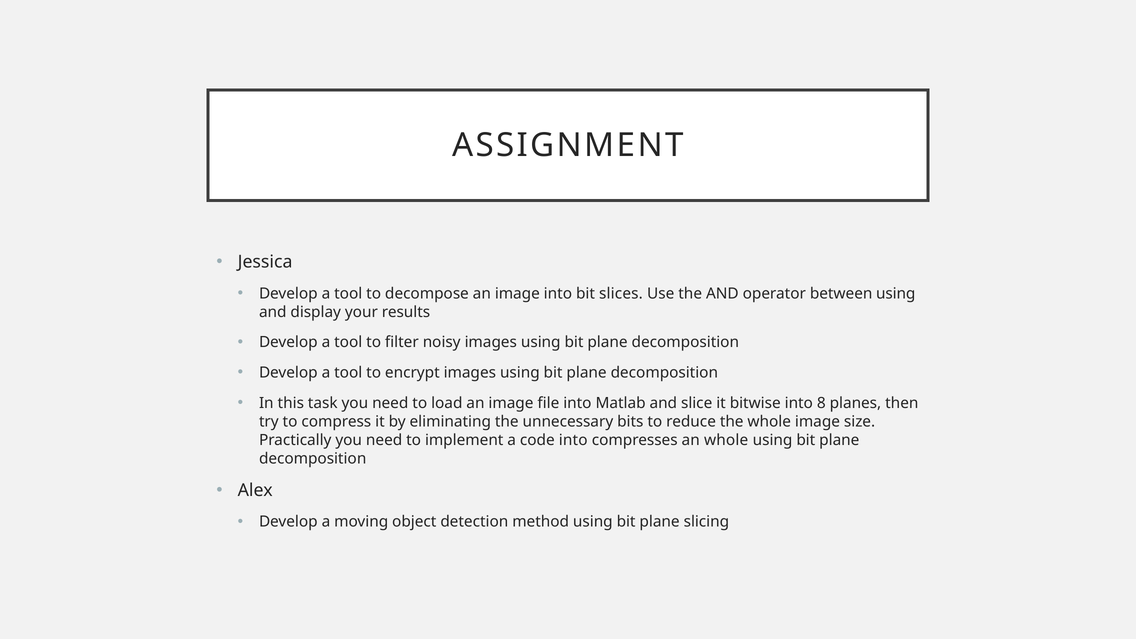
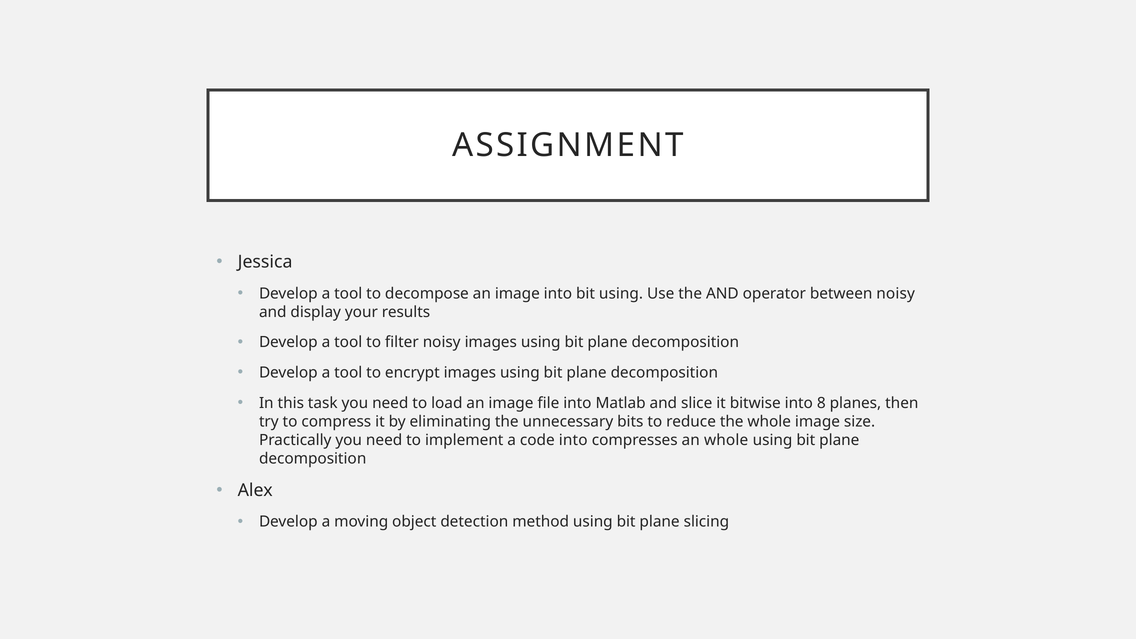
bit slices: slices -> using
between using: using -> noisy
